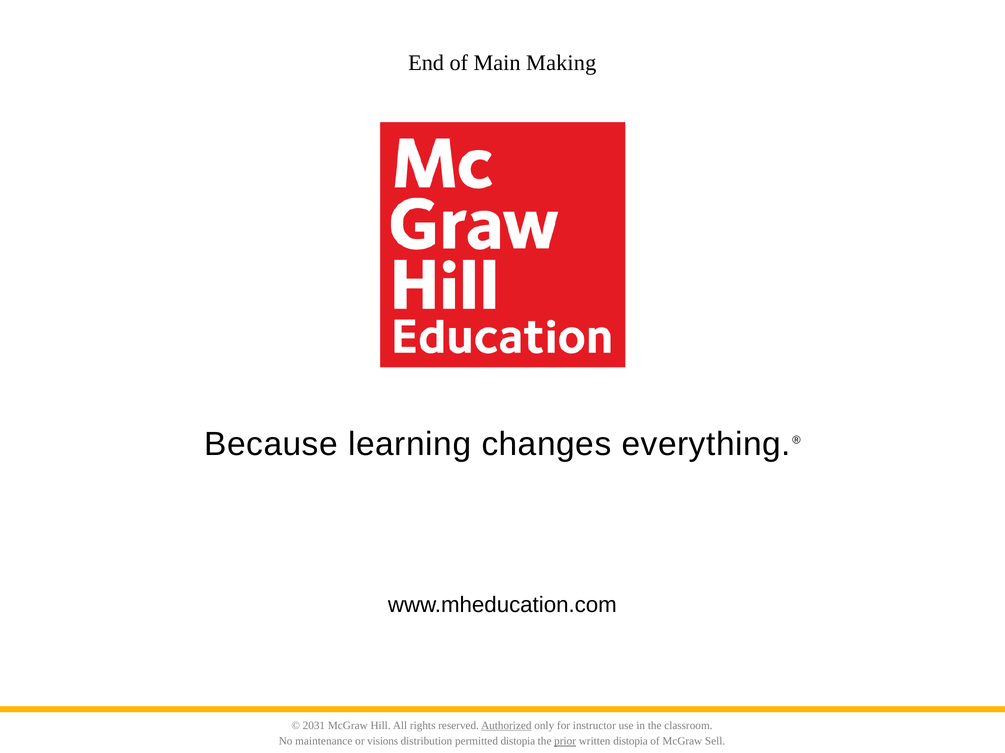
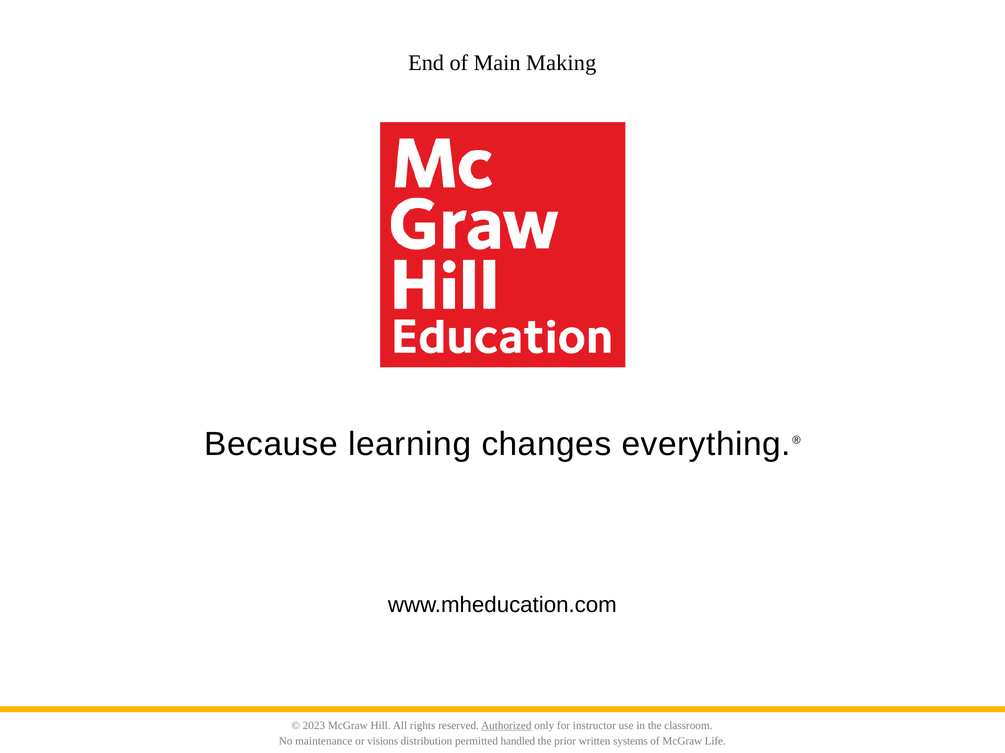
2031: 2031 -> 2023
permitted distopia: distopia -> handled
prior underline: present -> none
written distopia: distopia -> systems
Sell: Sell -> Life
